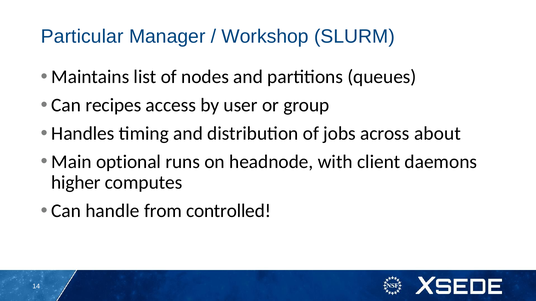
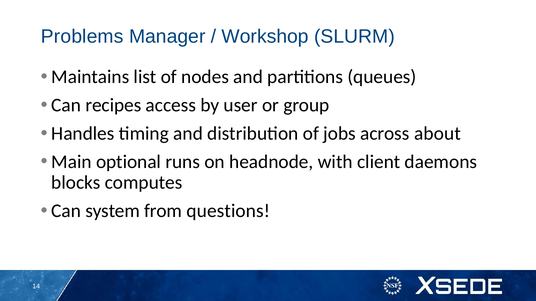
Particular: Particular -> Problems
higher: higher -> blocks
handle: handle -> system
controlled: controlled -> questions
